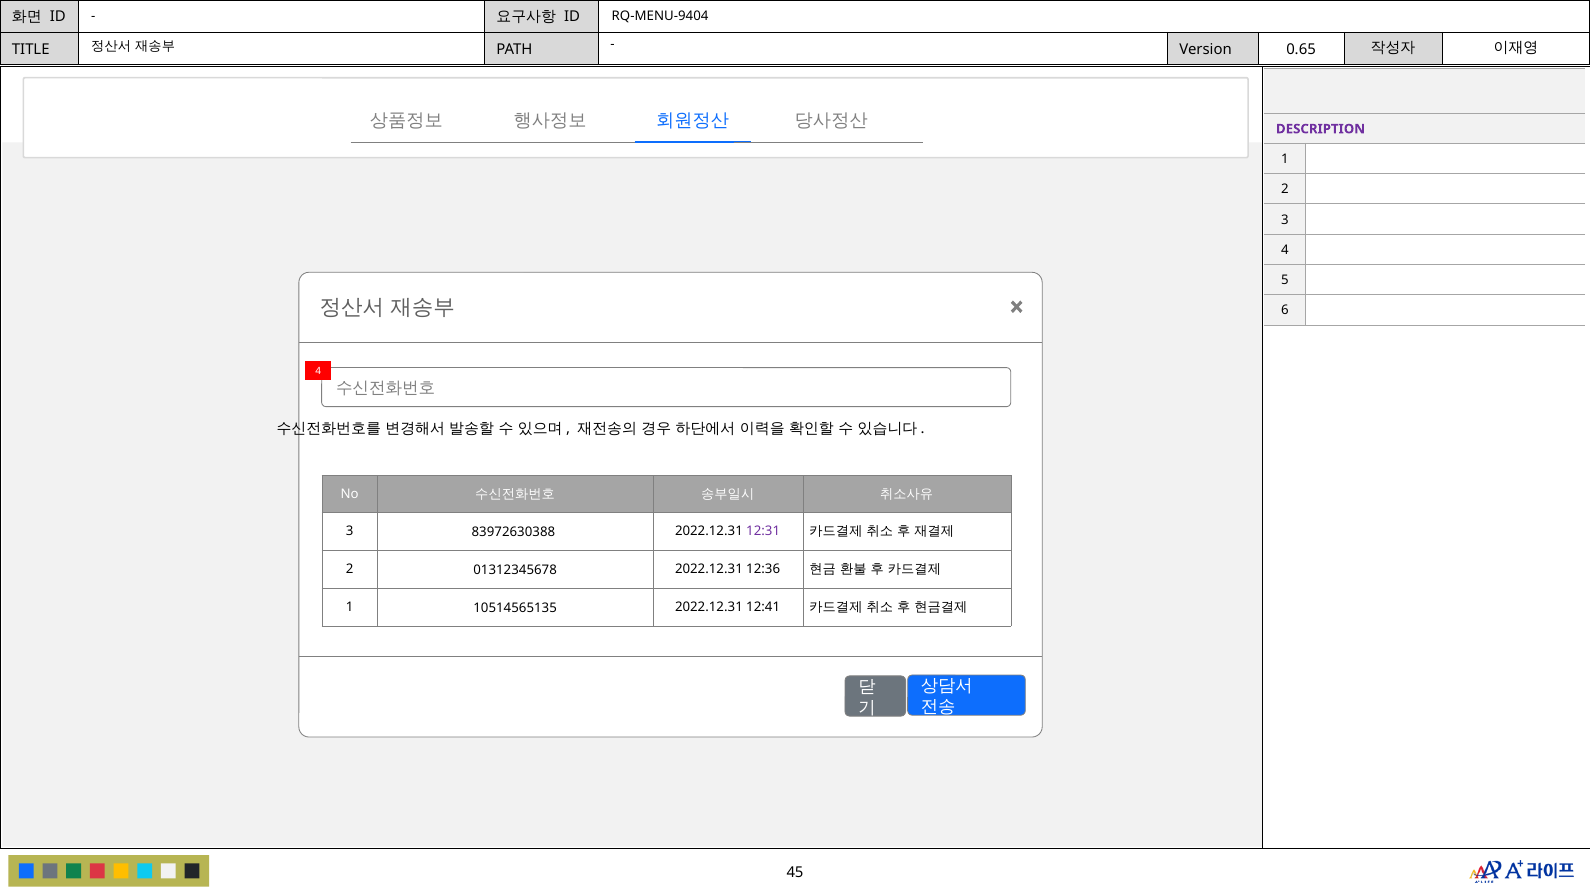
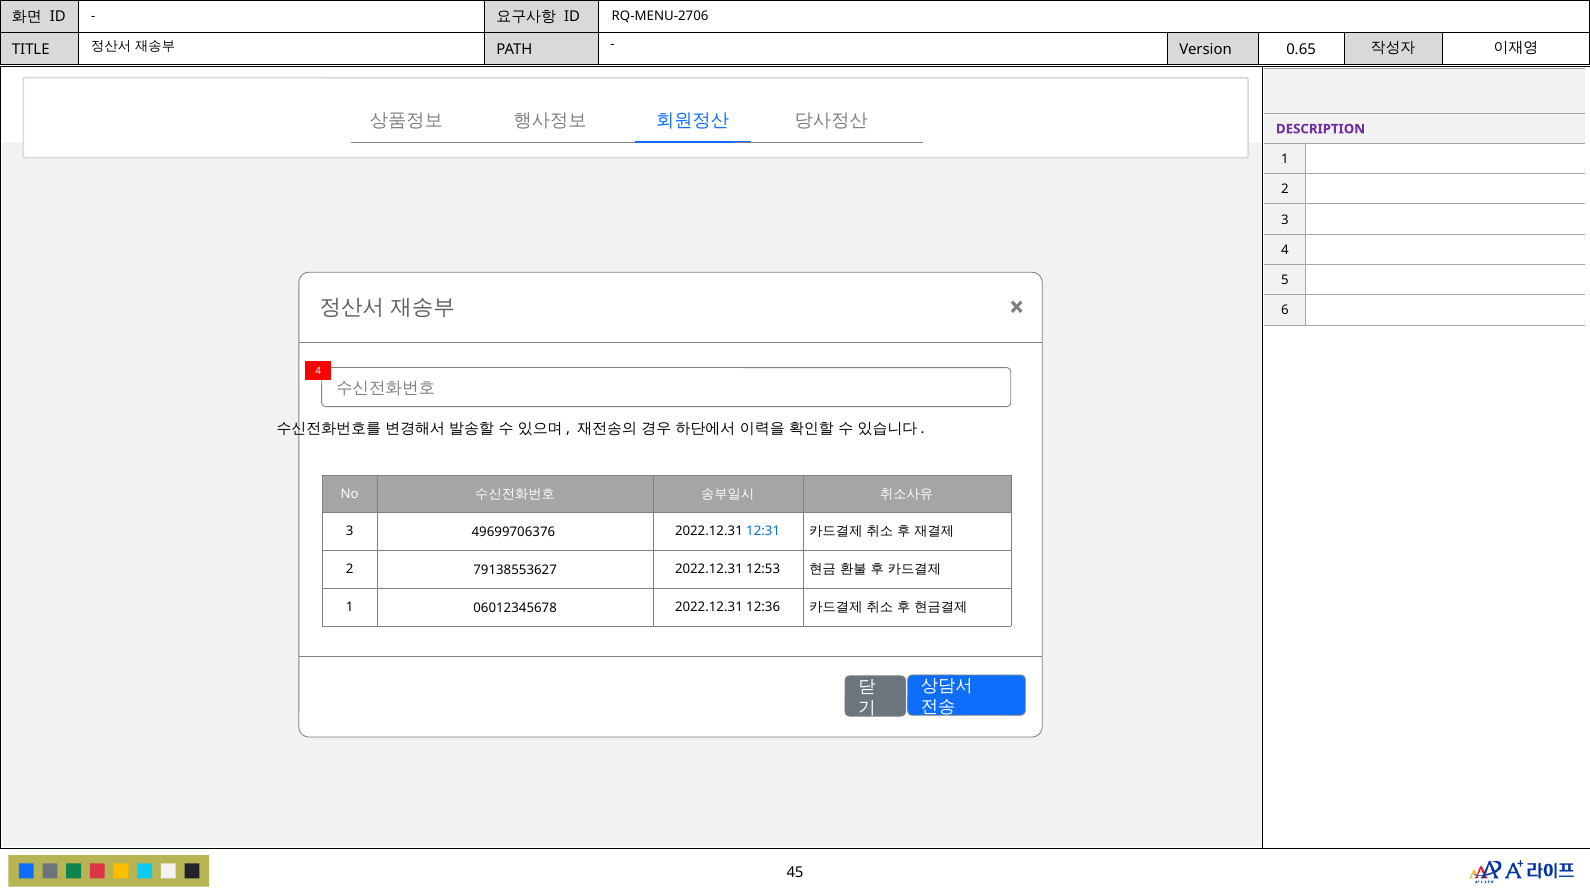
RQ-MENU-9404: RQ-MENU-9404 -> RQ-MENU-2706
83972630388: 83972630388 -> 49699706376
12:31 colour: purple -> blue
01312345678: 01312345678 -> 79138553627
12:36: 12:36 -> 12:53
10514565135: 10514565135 -> 06012345678
12:41: 12:41 -> 12:36
